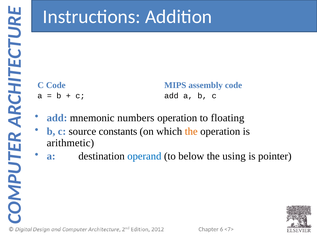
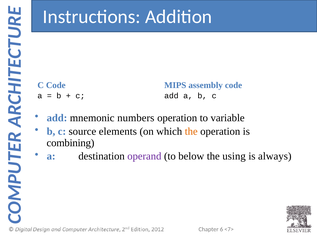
floating: floating -> variable
constants: constants -> elements
arithmetic: arithmetic -> combining
operand colour: blue -> purple
pointer: pointer -> always
